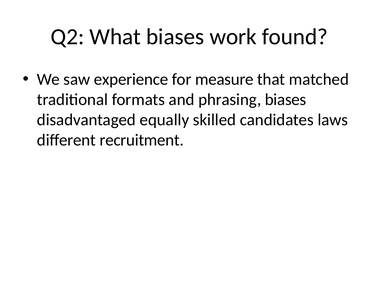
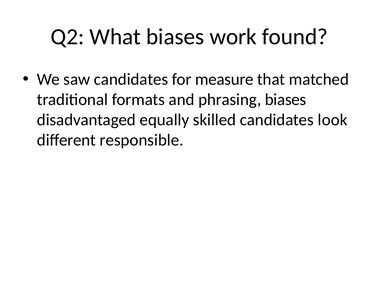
saw experience: experience -> candidates
laws: laws -> look
recruitment: recruitment -> responsible
